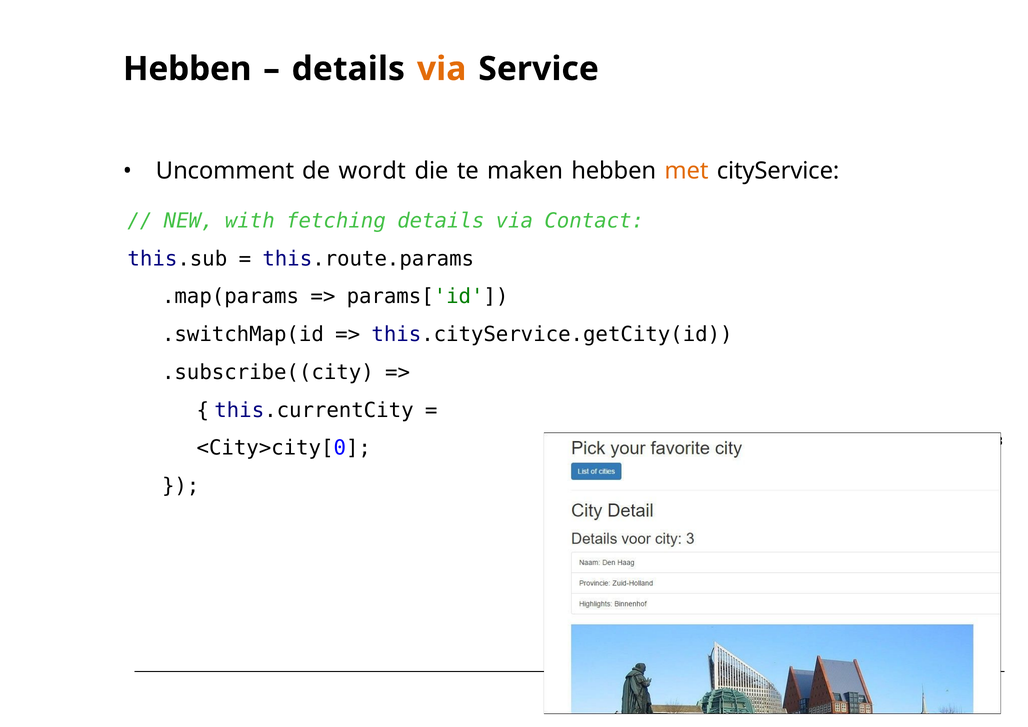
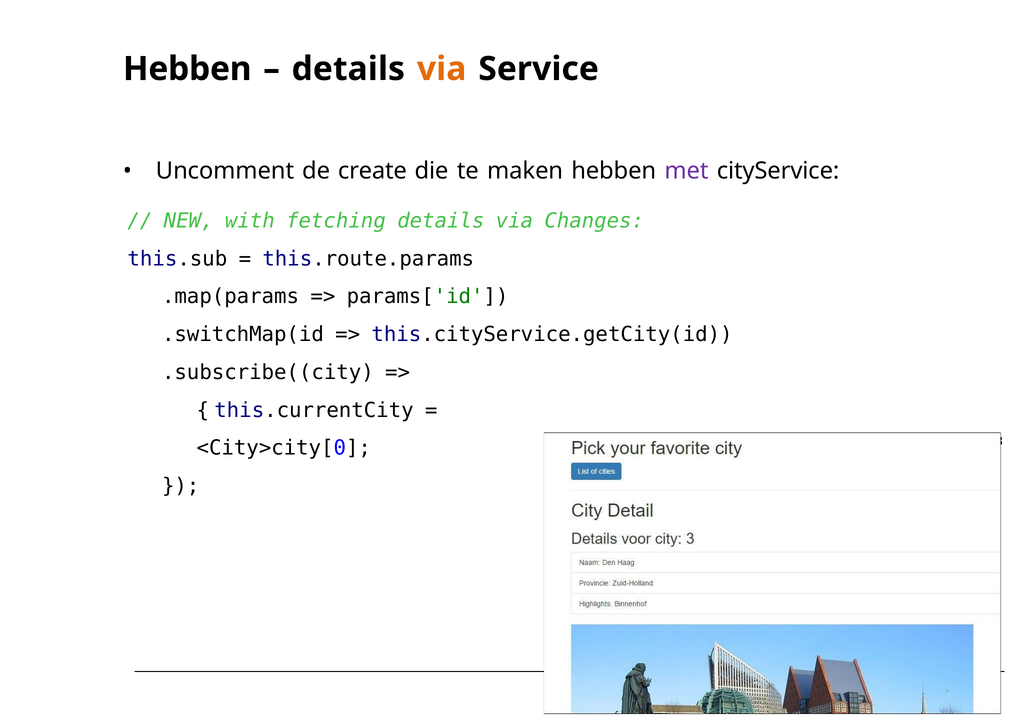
wordt: wordt -> create
met colour: orange -> purple
Contact: Contact -> Changes
